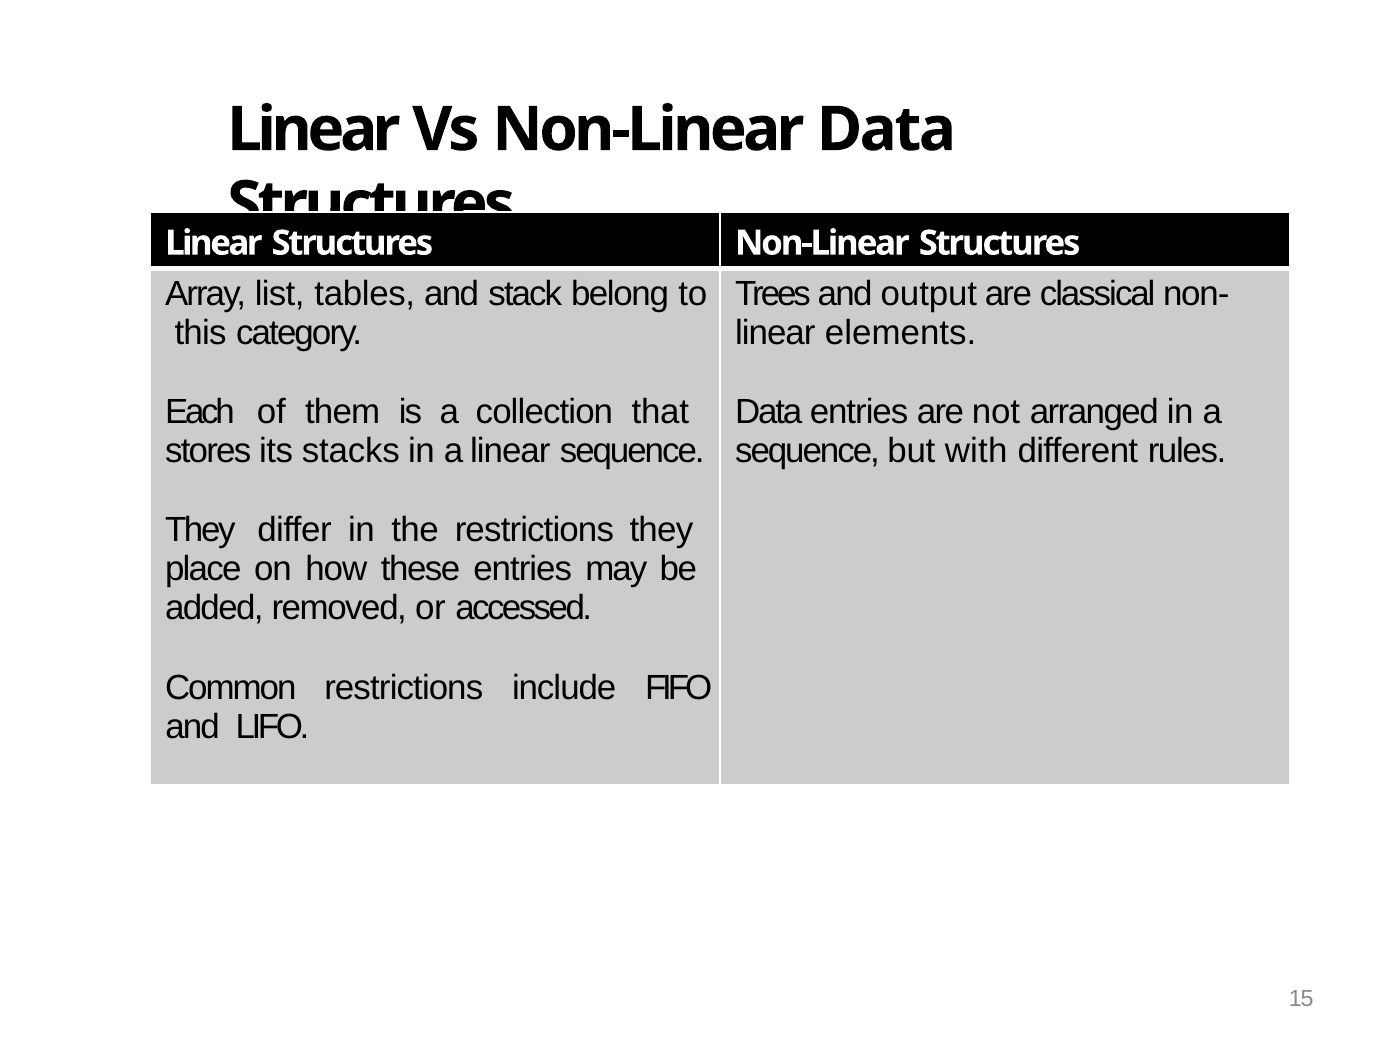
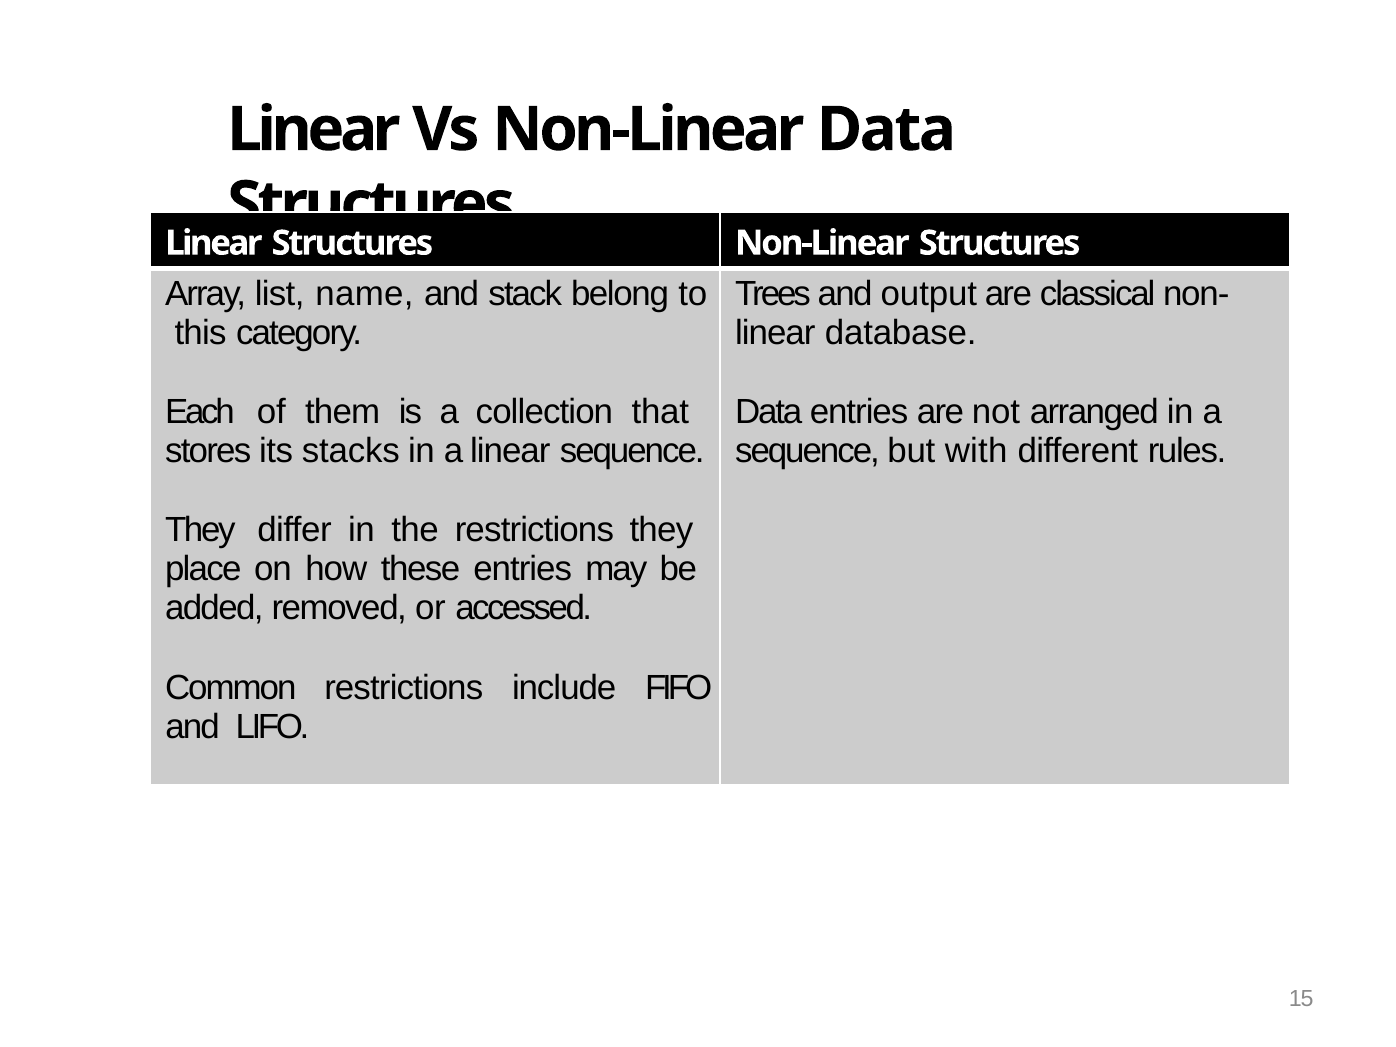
tables: tables -> name
elements: elements -> database
